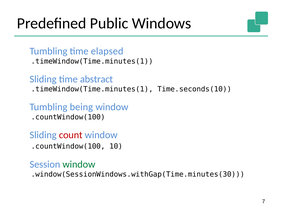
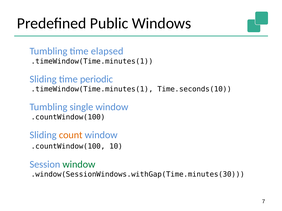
abstract: abstract -> periodic
being: being -> single
count colour: red -> orange
